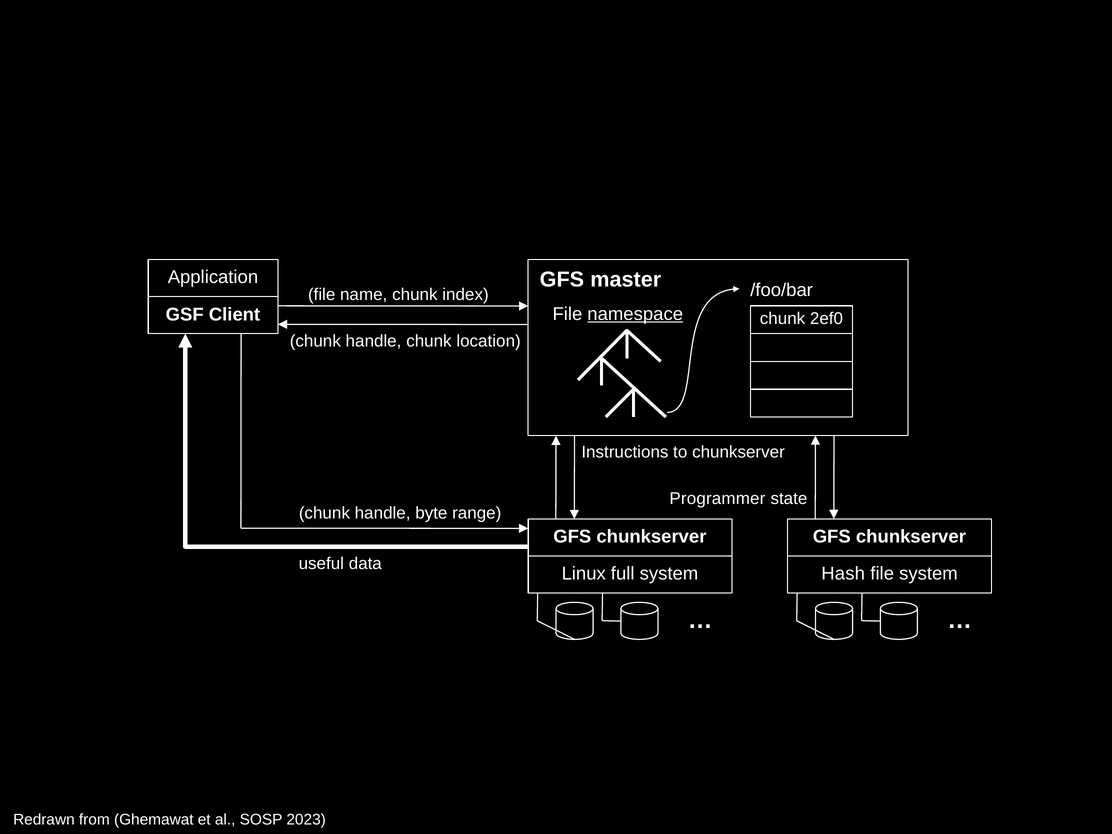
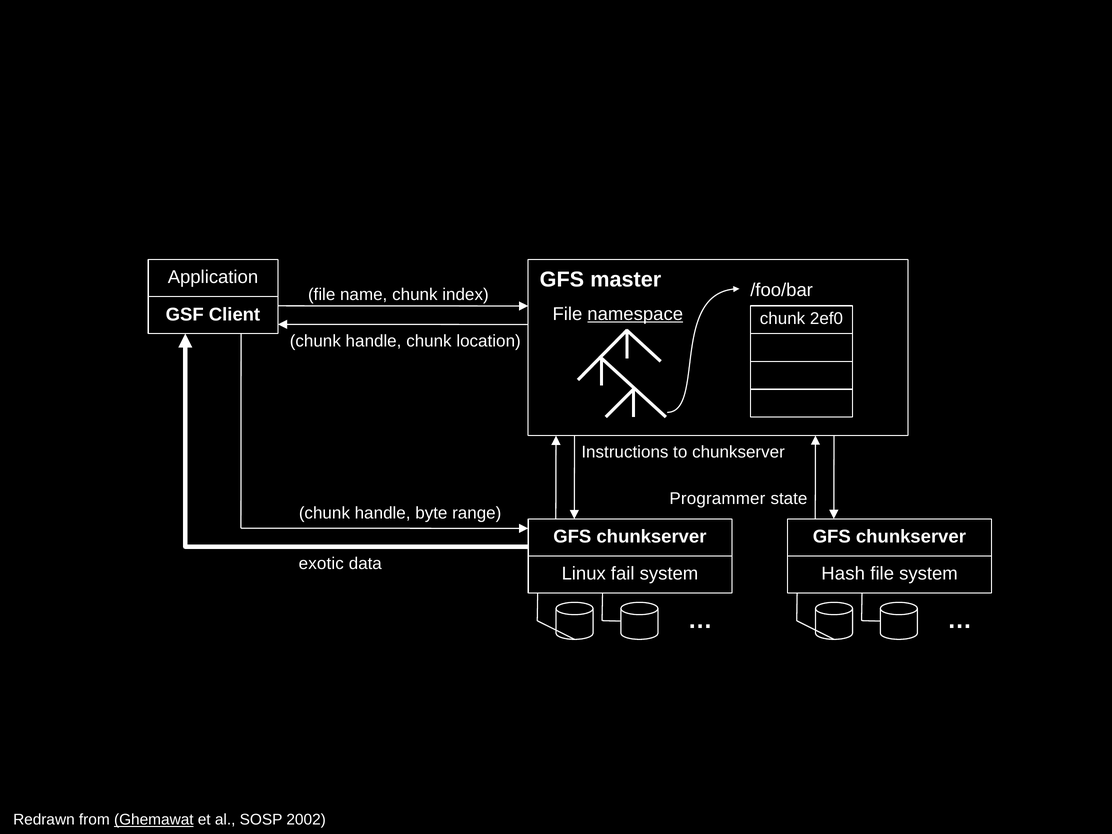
useful: useful -> exotic
full: full -> fail
Ghemawat underline: none -> present
2023: 2023 -> 2002
